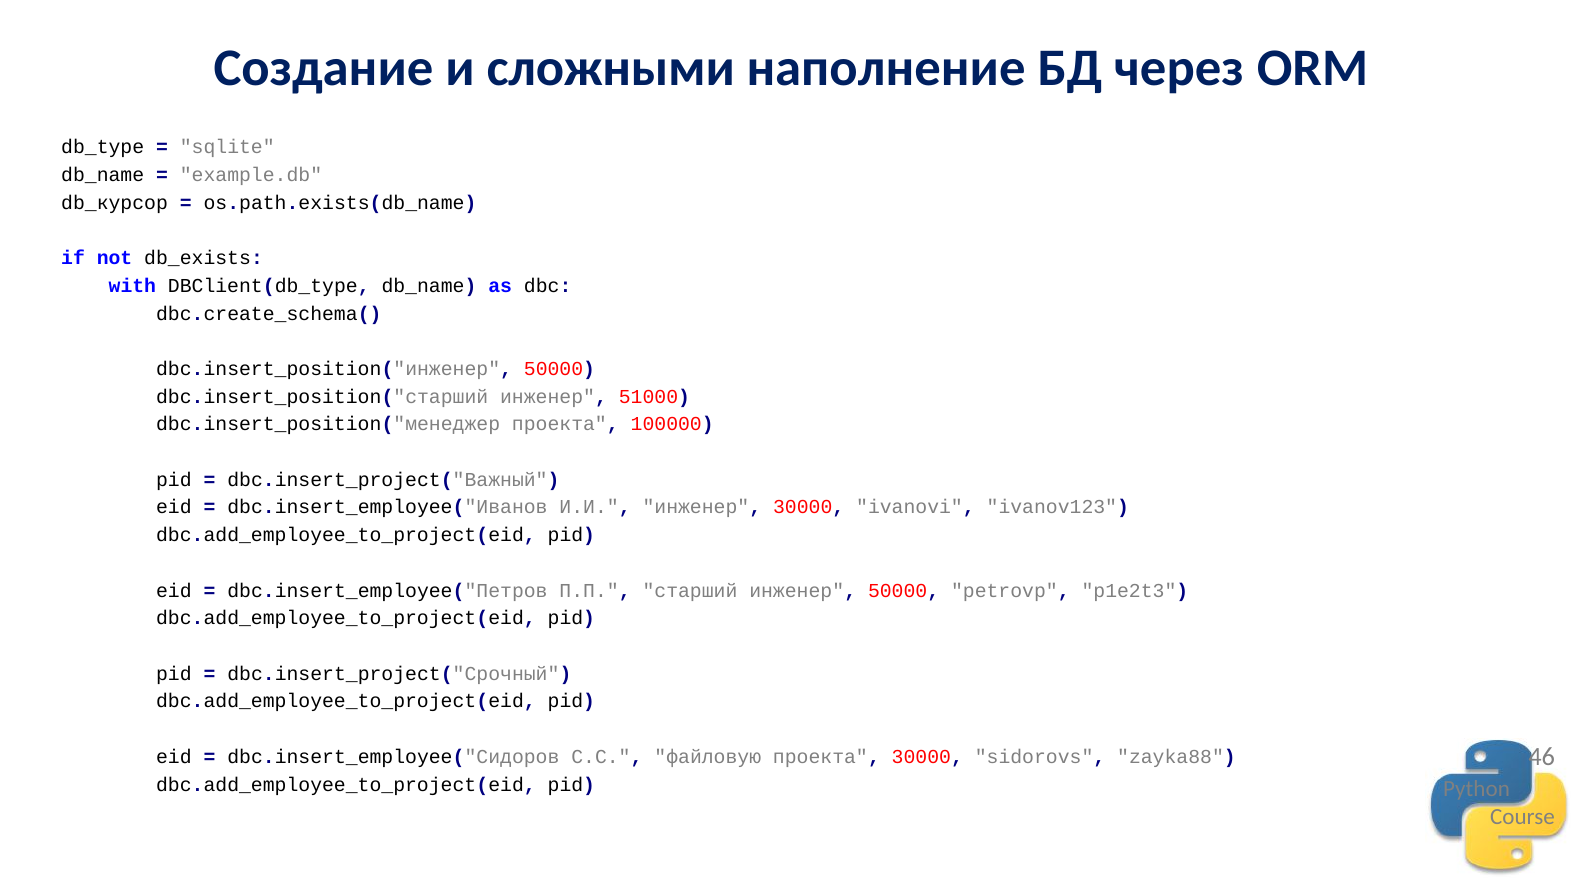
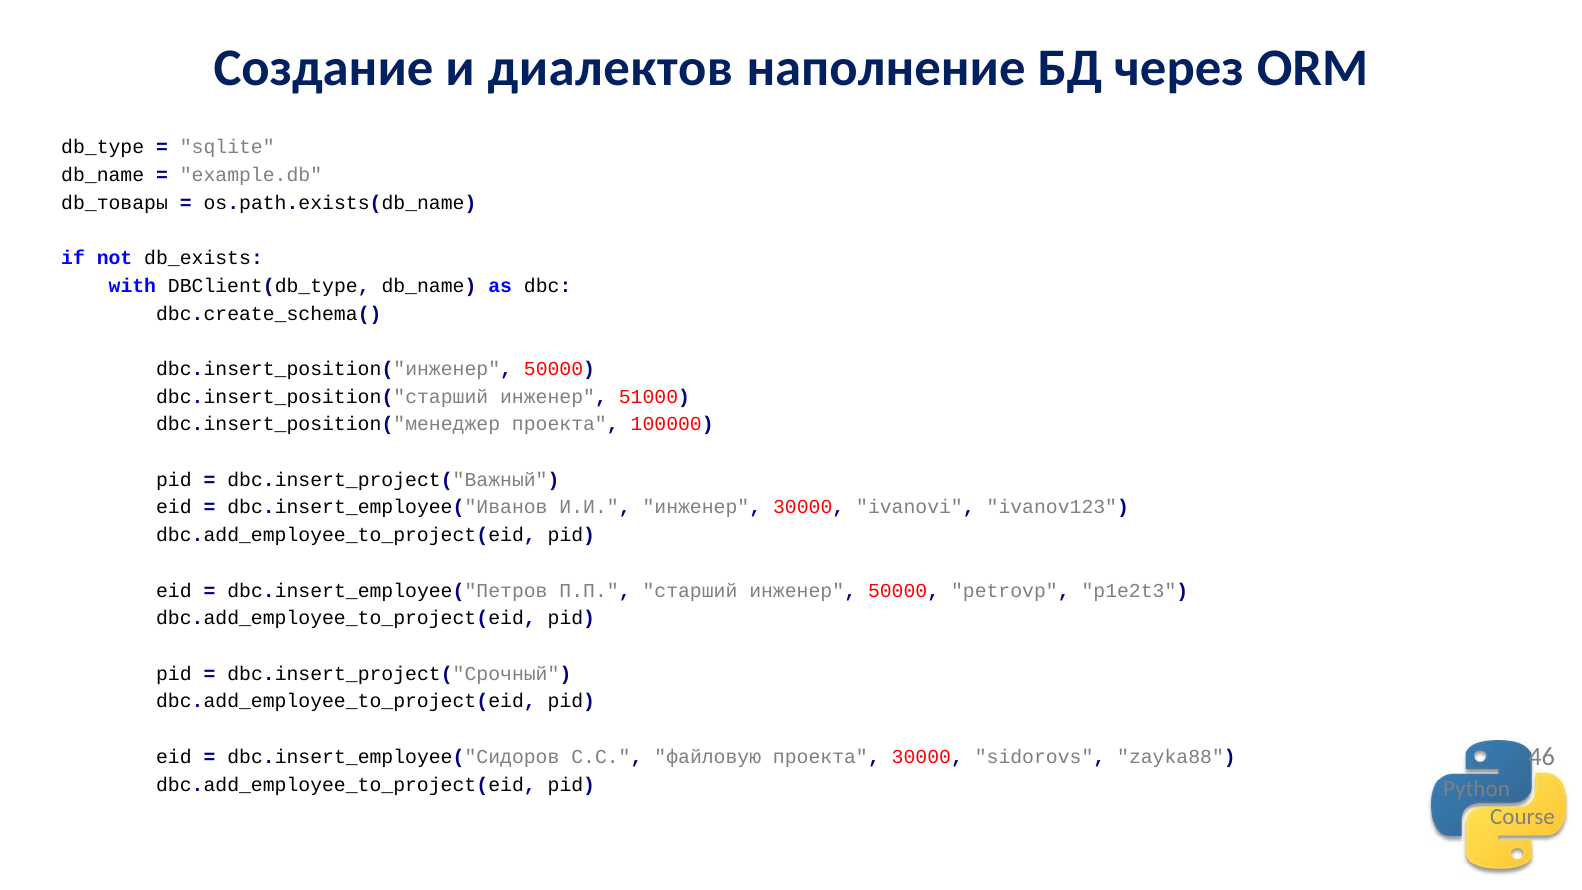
сложными: сложными -> диалектов
db_курсор: db_курсор -> db_товары
